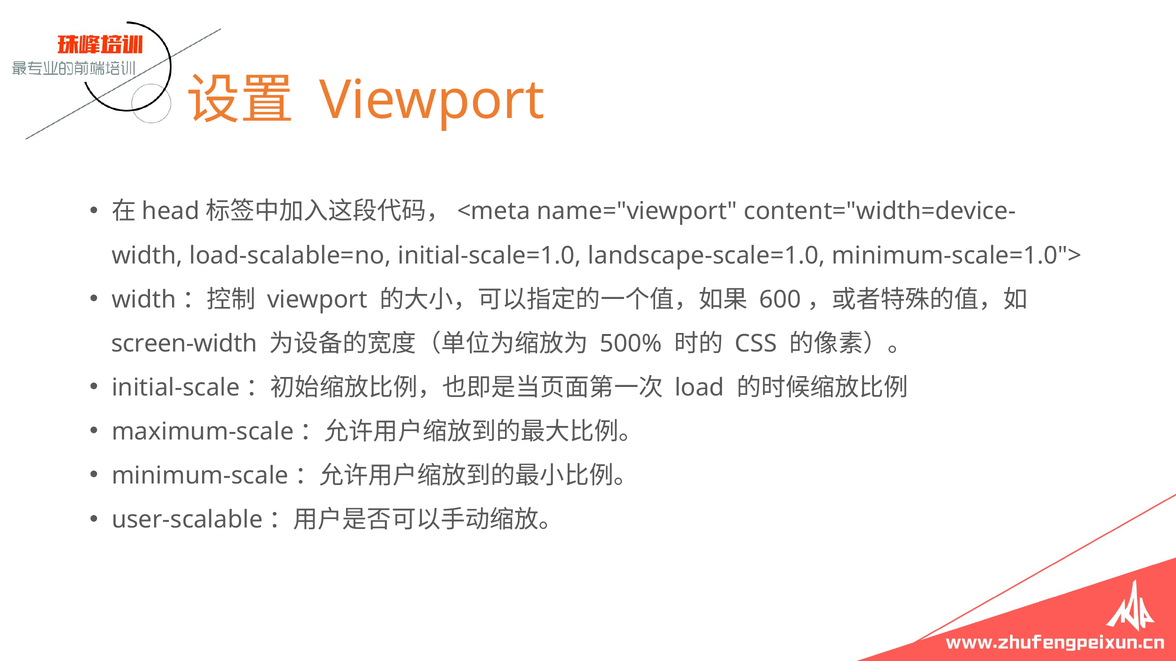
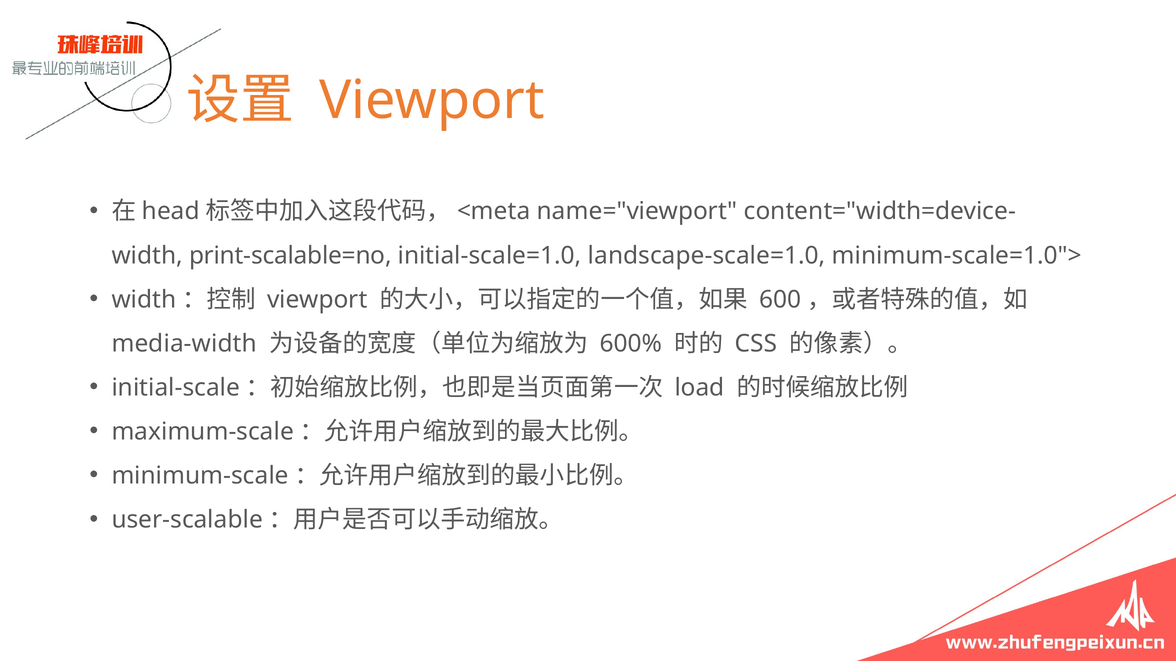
load-scalable=no: load-scalable=no -> print-scalable=no
screen-width: screen-width -> media-width
500%: 500% -> 600%
